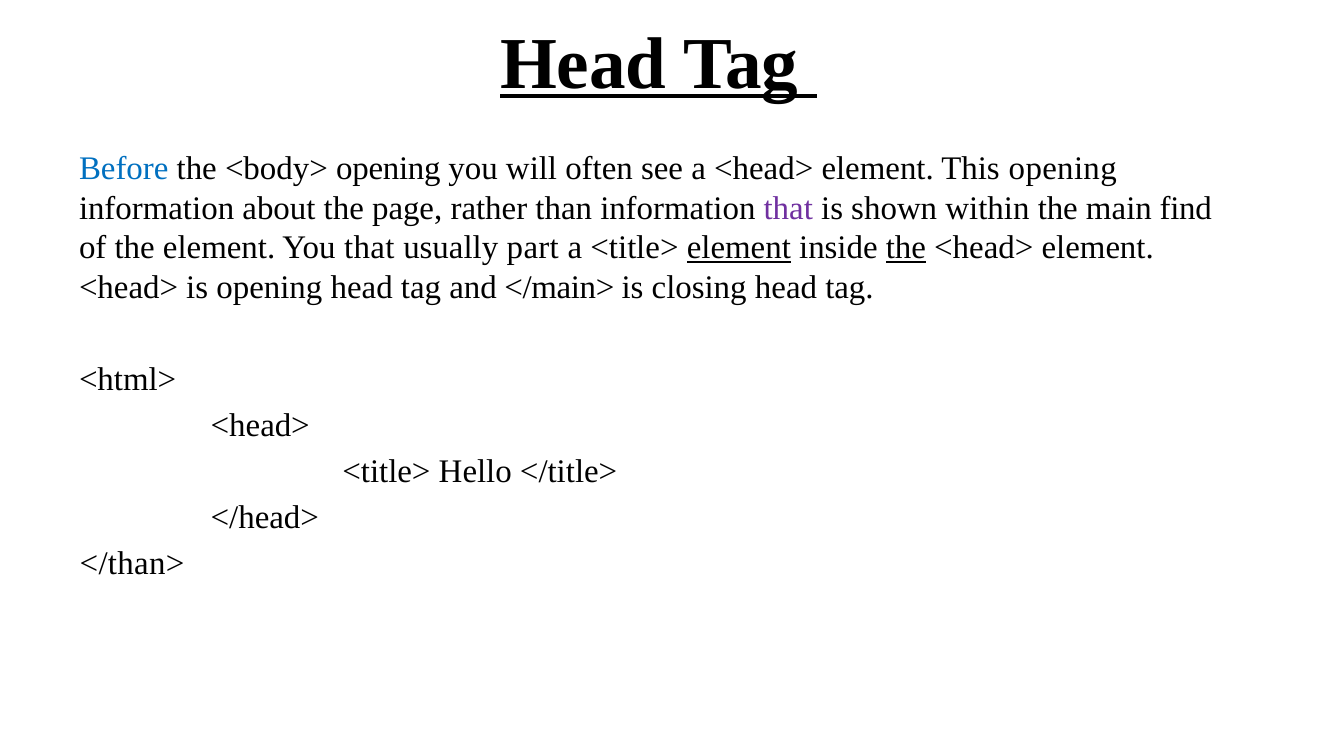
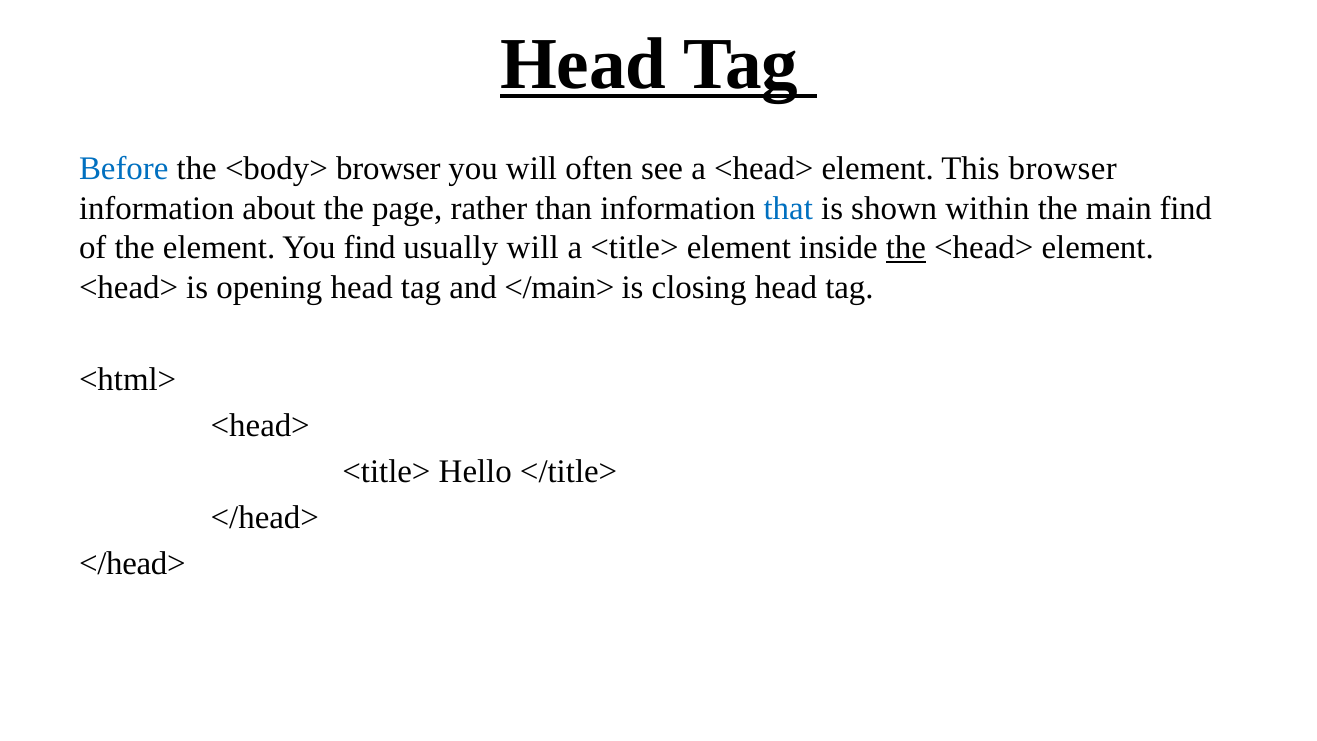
<body> opening: opening -> browser
This opening: opening -> browser
that at (788, 208) colour: purple -> blue
You that: that -> find
usually part: part -> will
element at (739, 248) underline: present -> none
</than> at (132, 564): </than> -> </head>
